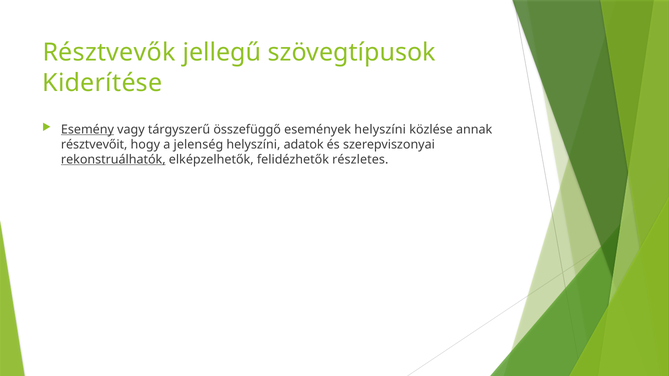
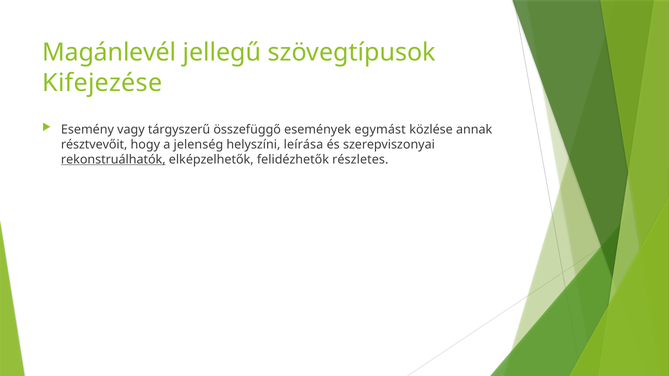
Résztvevők: Résztvevők -> Magánlevél
Kiderítése: Kiderítése -> Kifejezése
Esemény underline: present -> none
események helyszíni: helyszíni -> egymást
adatok: adatok -> leírása
